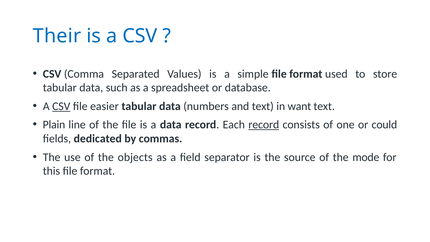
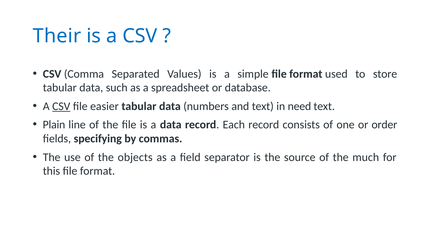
want: want -> need
record at (264, 125) underline: present -> none
could: could -> order
dedicated: dedicated -> specifying
mode: mode -> much
